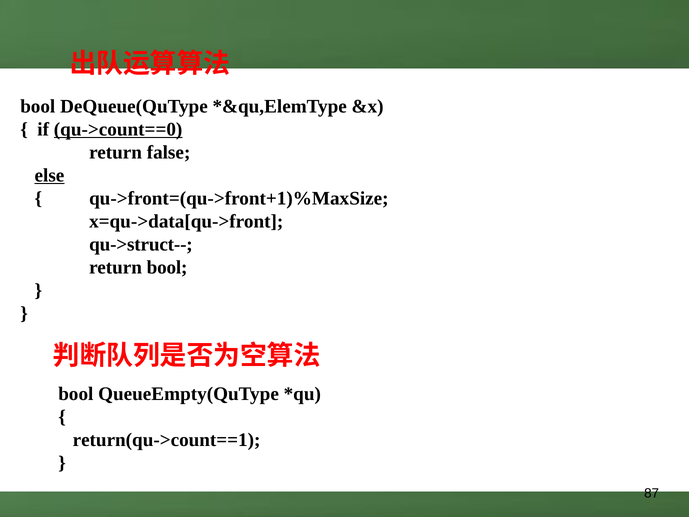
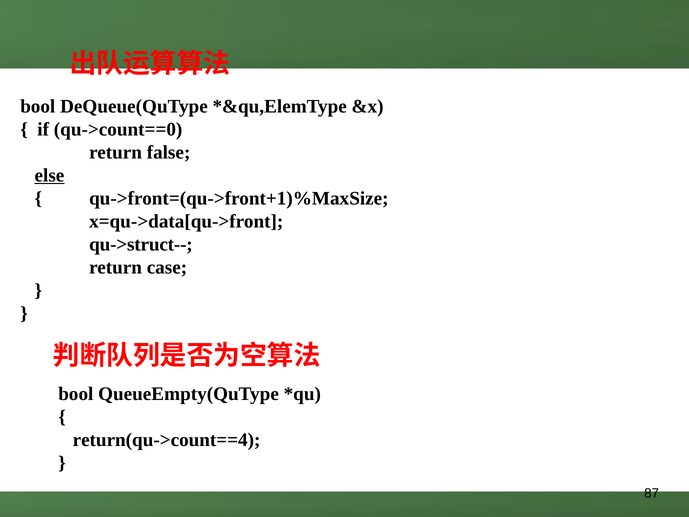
qu->count==0 underline: present -> none
return bool: bool -> case
return(qu->count==1: return(qu->count==1 -> return(qu->count==4
